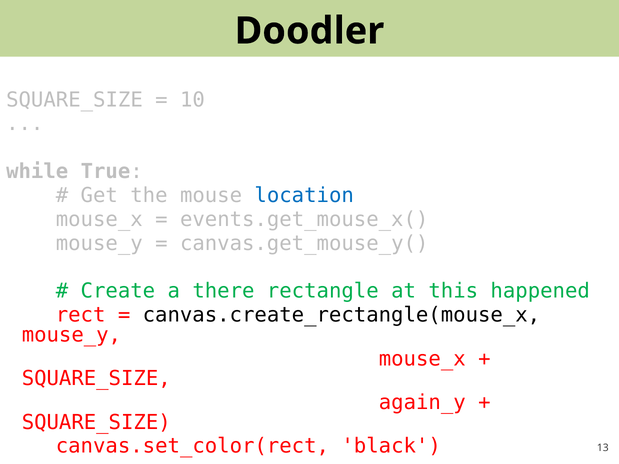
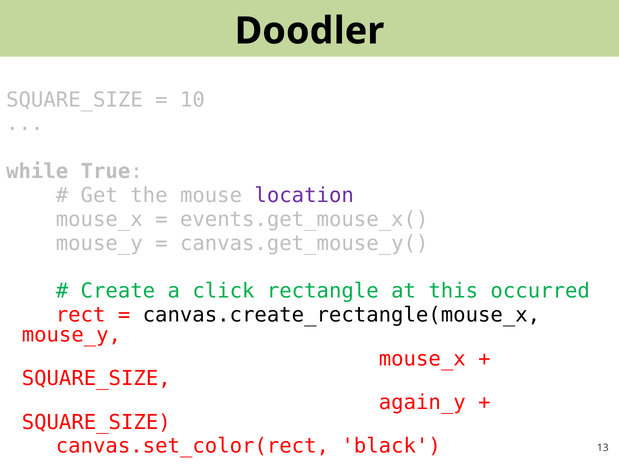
location colour: blue -> purple
there: there -> click
happened: happened -> occurred
